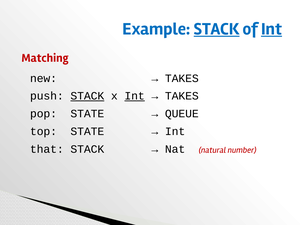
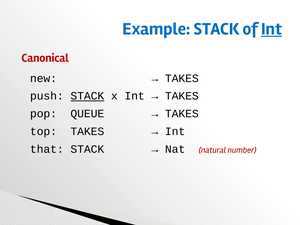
STACK at (217, 29) underline: present -> none
Matching: Matching -> Canonical
Int at (135, 96) underline: present -> none
pop STATE: STATE -> QUEUE
QUEUE at (182, 114): QUEUE -> TAKES
top STATE: STATE -> TAKES
